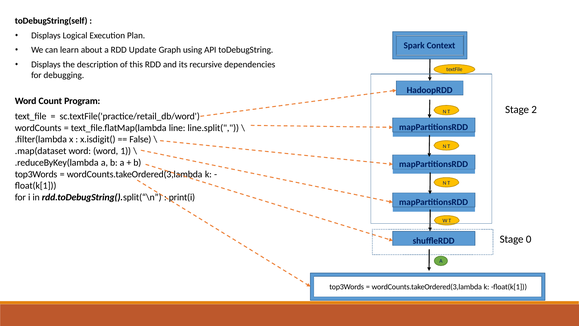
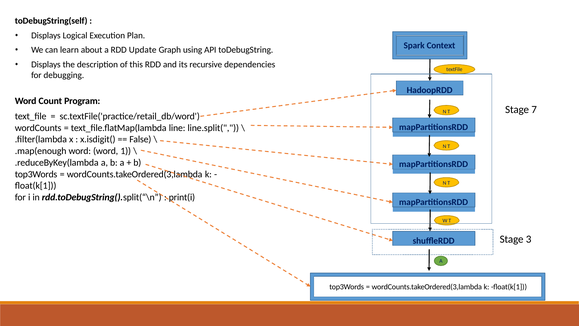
2: 2 -> 7
.map(dataset: .map(dataset -> .map(enough
0: 0 -> 3
